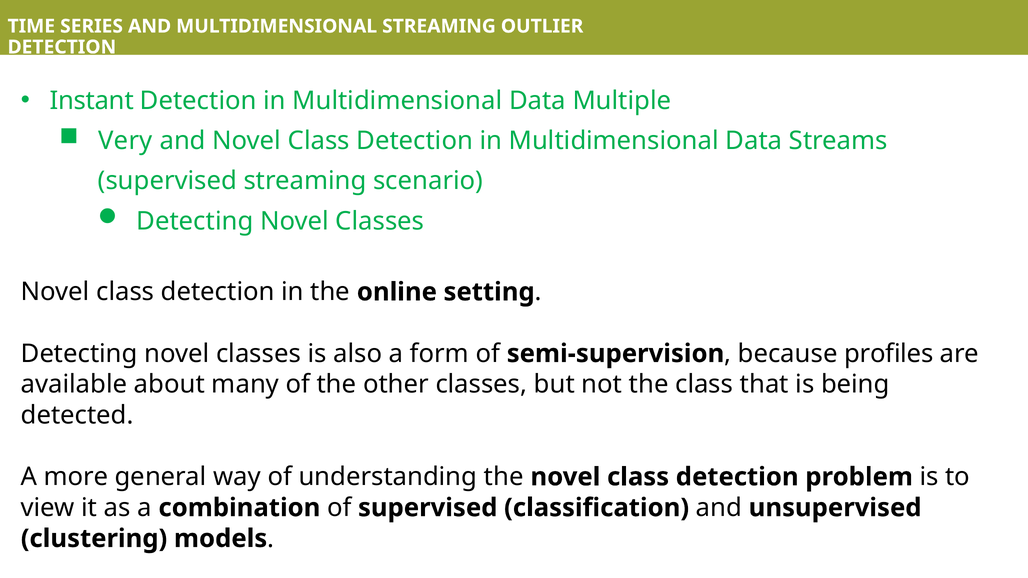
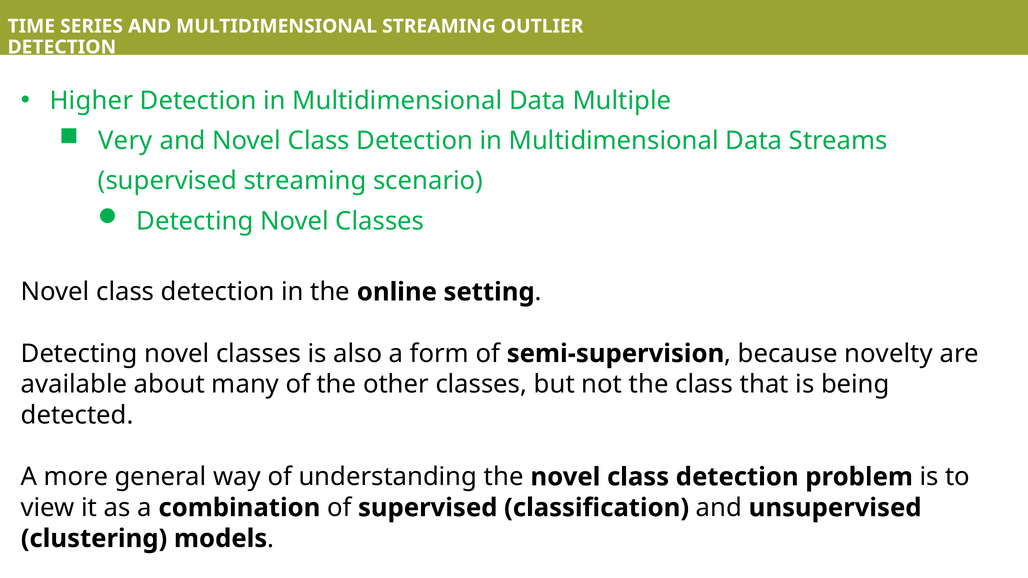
Instant: Instant -> Higher
profiles: profiles -> novelty
